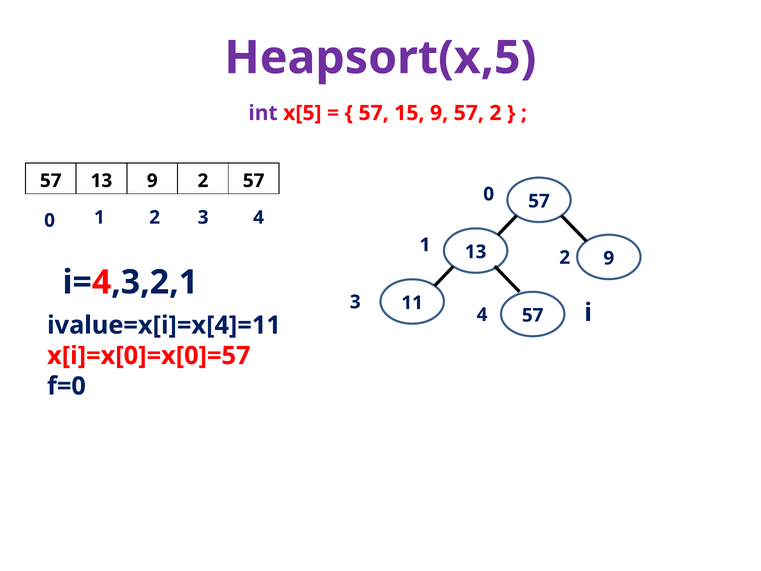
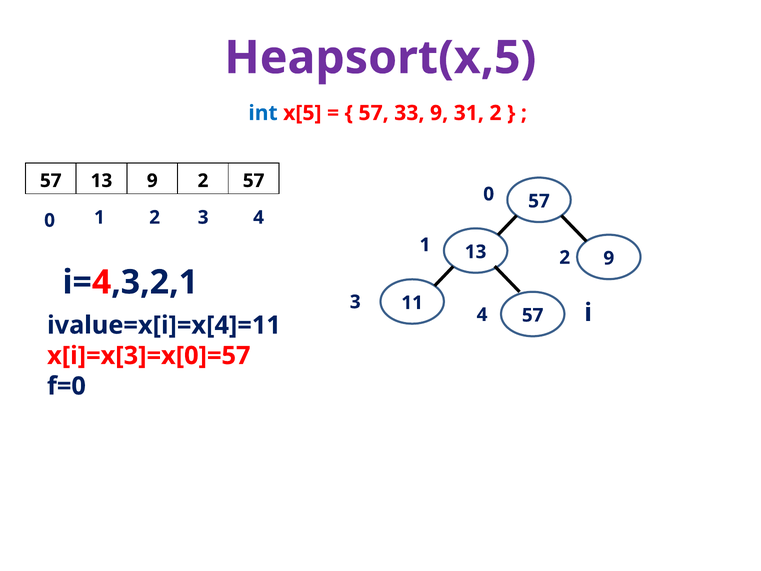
int colour: purple -> blue
15: 15 -> 33
9 57: 57 -> 31
x[i]=x[0]=x[0]=57: x[i]=x[0]=x[0]=57 -> x[i]=x[3]=x[0]=57
